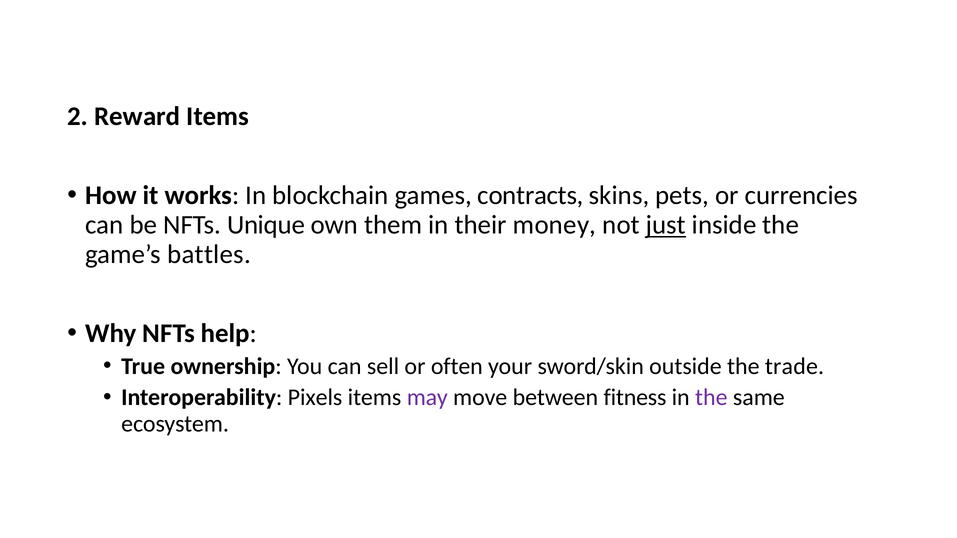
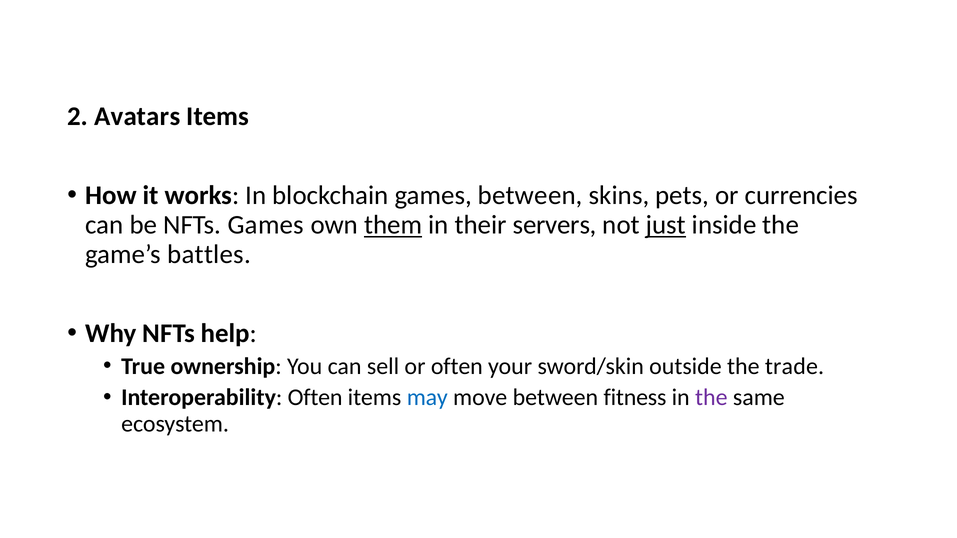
Reward: Reward -> Avatars
games contracts: contracts -> between
NFTs Unique: Unique -> Games
them underline: none -> present
money: money -> servers
Interoperability Pixels: Pixels -> Often
may colour: purple -> blue
